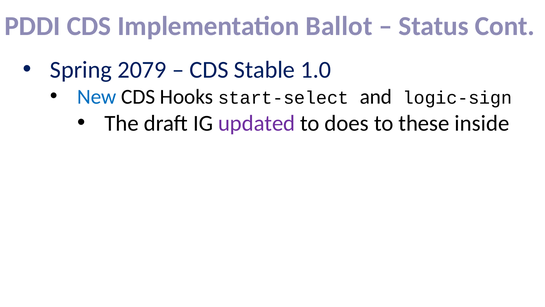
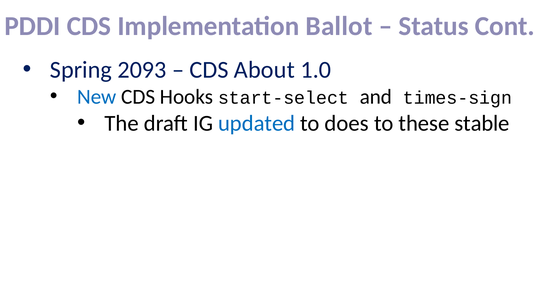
2079: 2079 -> 2093
Stable: Stable -> About
logic-sign: logic-sign -> times-sign
updated colour: purple -> blue
inside: inside -> stable
